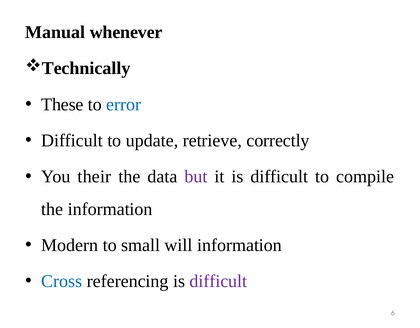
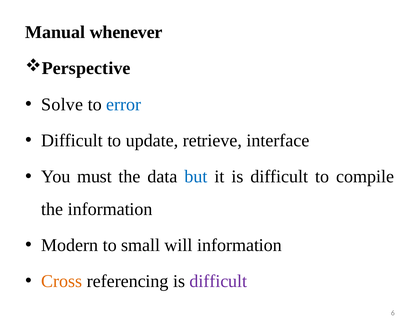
Technically: Technically -> Perspective
These: These -> Solve
correctly: correctly -> interface
their: their -> must
but colour: purple -> blue
Cross colour: blue -> orange
